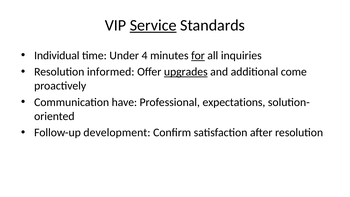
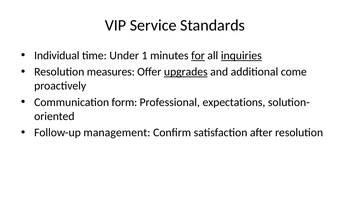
Service underline: present -> none
4: 4 -> 1
inquiries underline: none -> present
informed: informed -> measures
have: have -> form
development: development -> management
